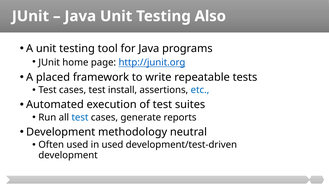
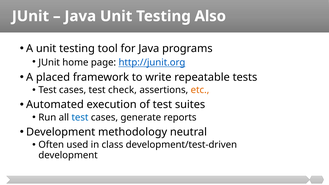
install: install -> check
etc colour: blue -> orange
in used: used -> class
